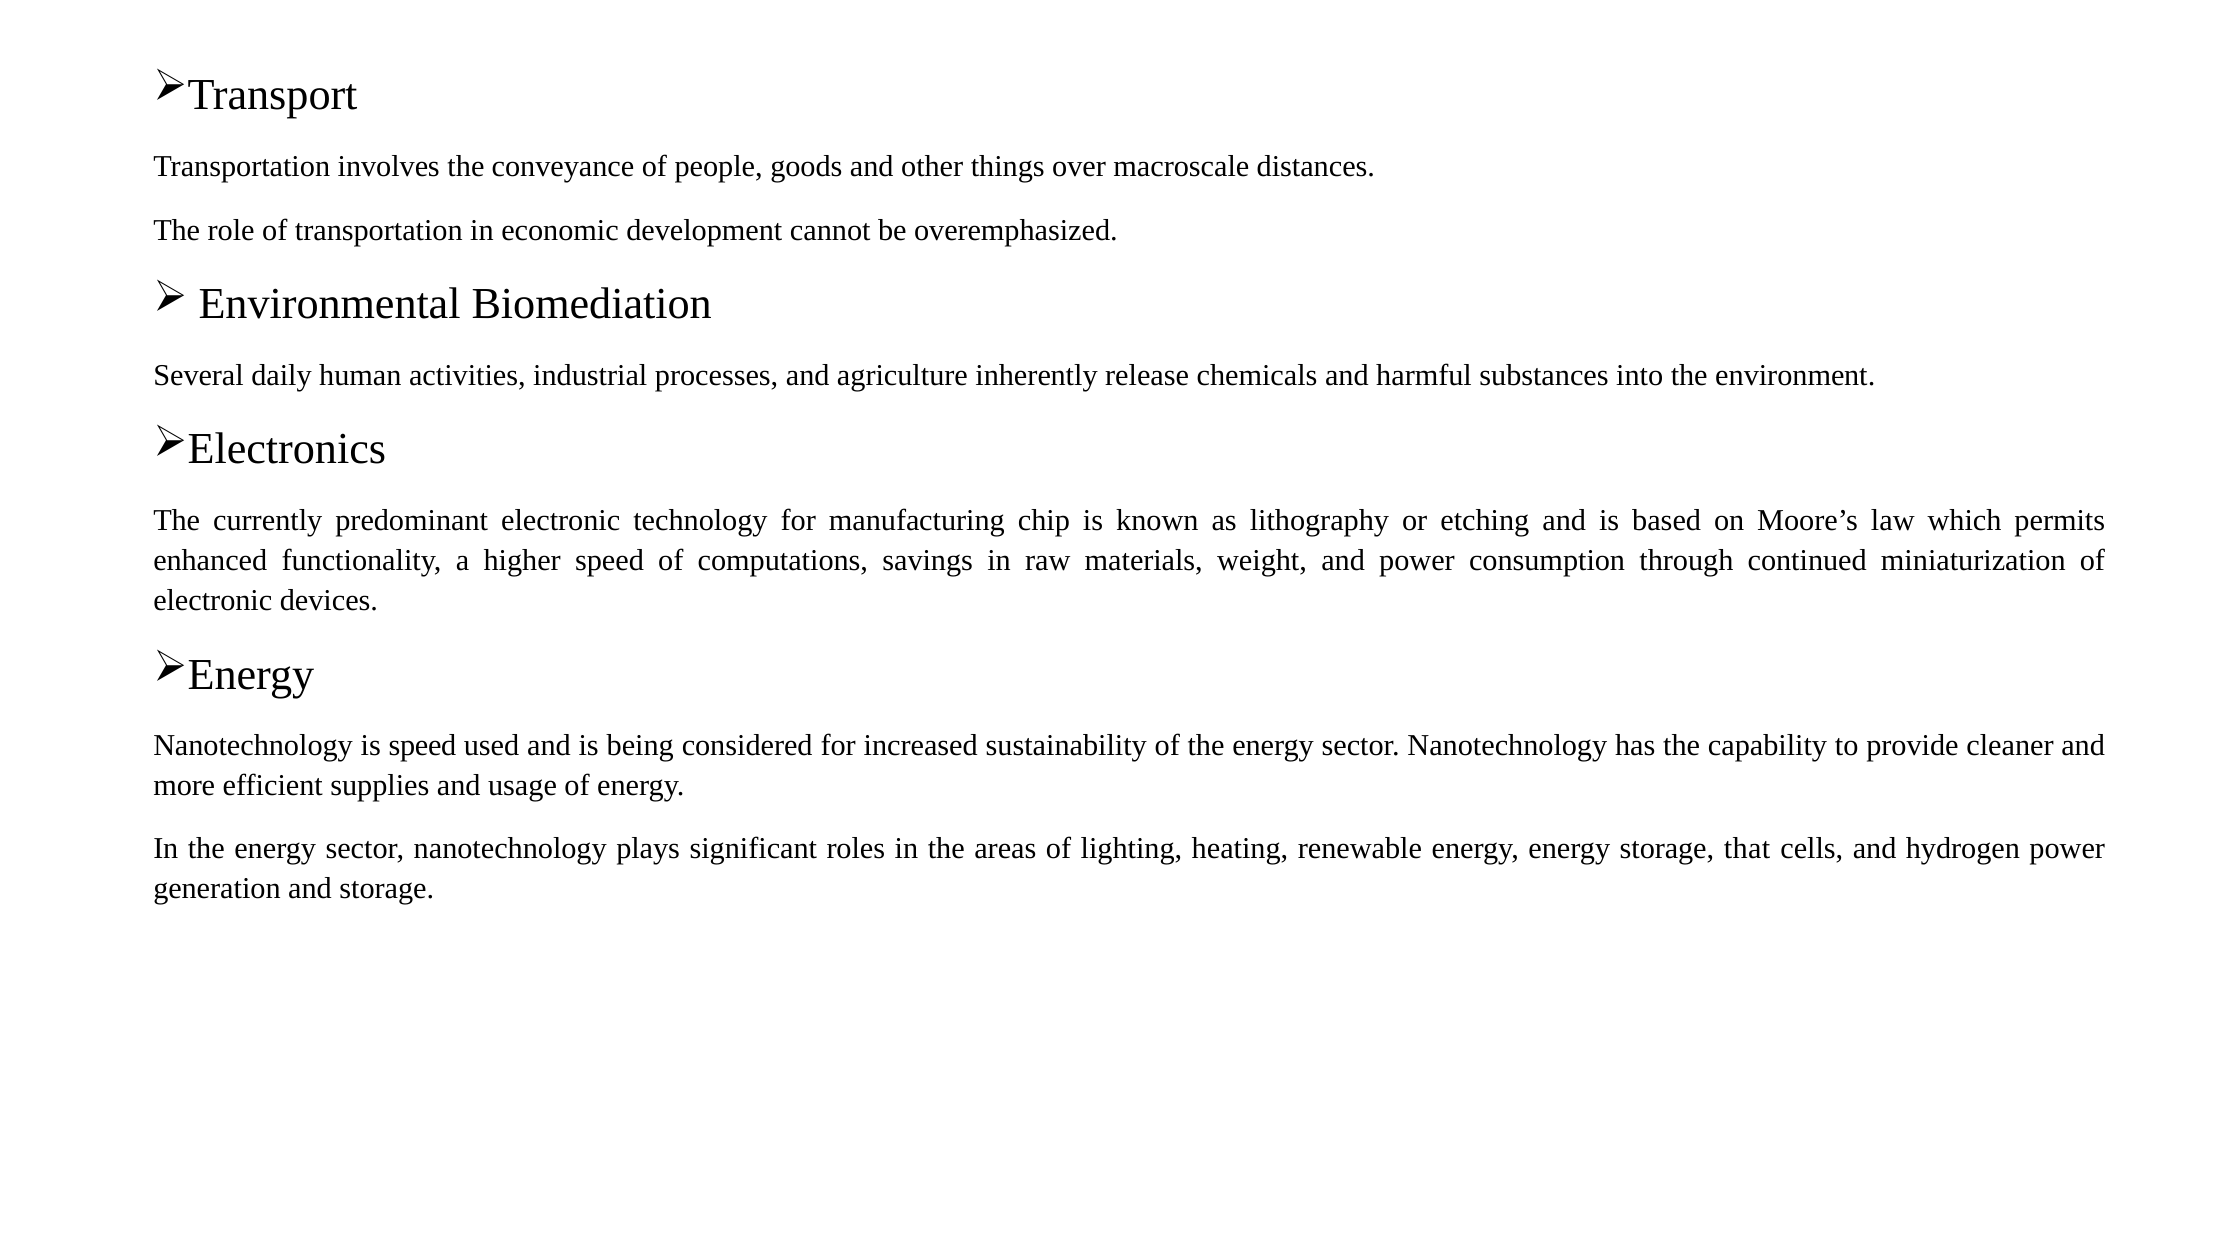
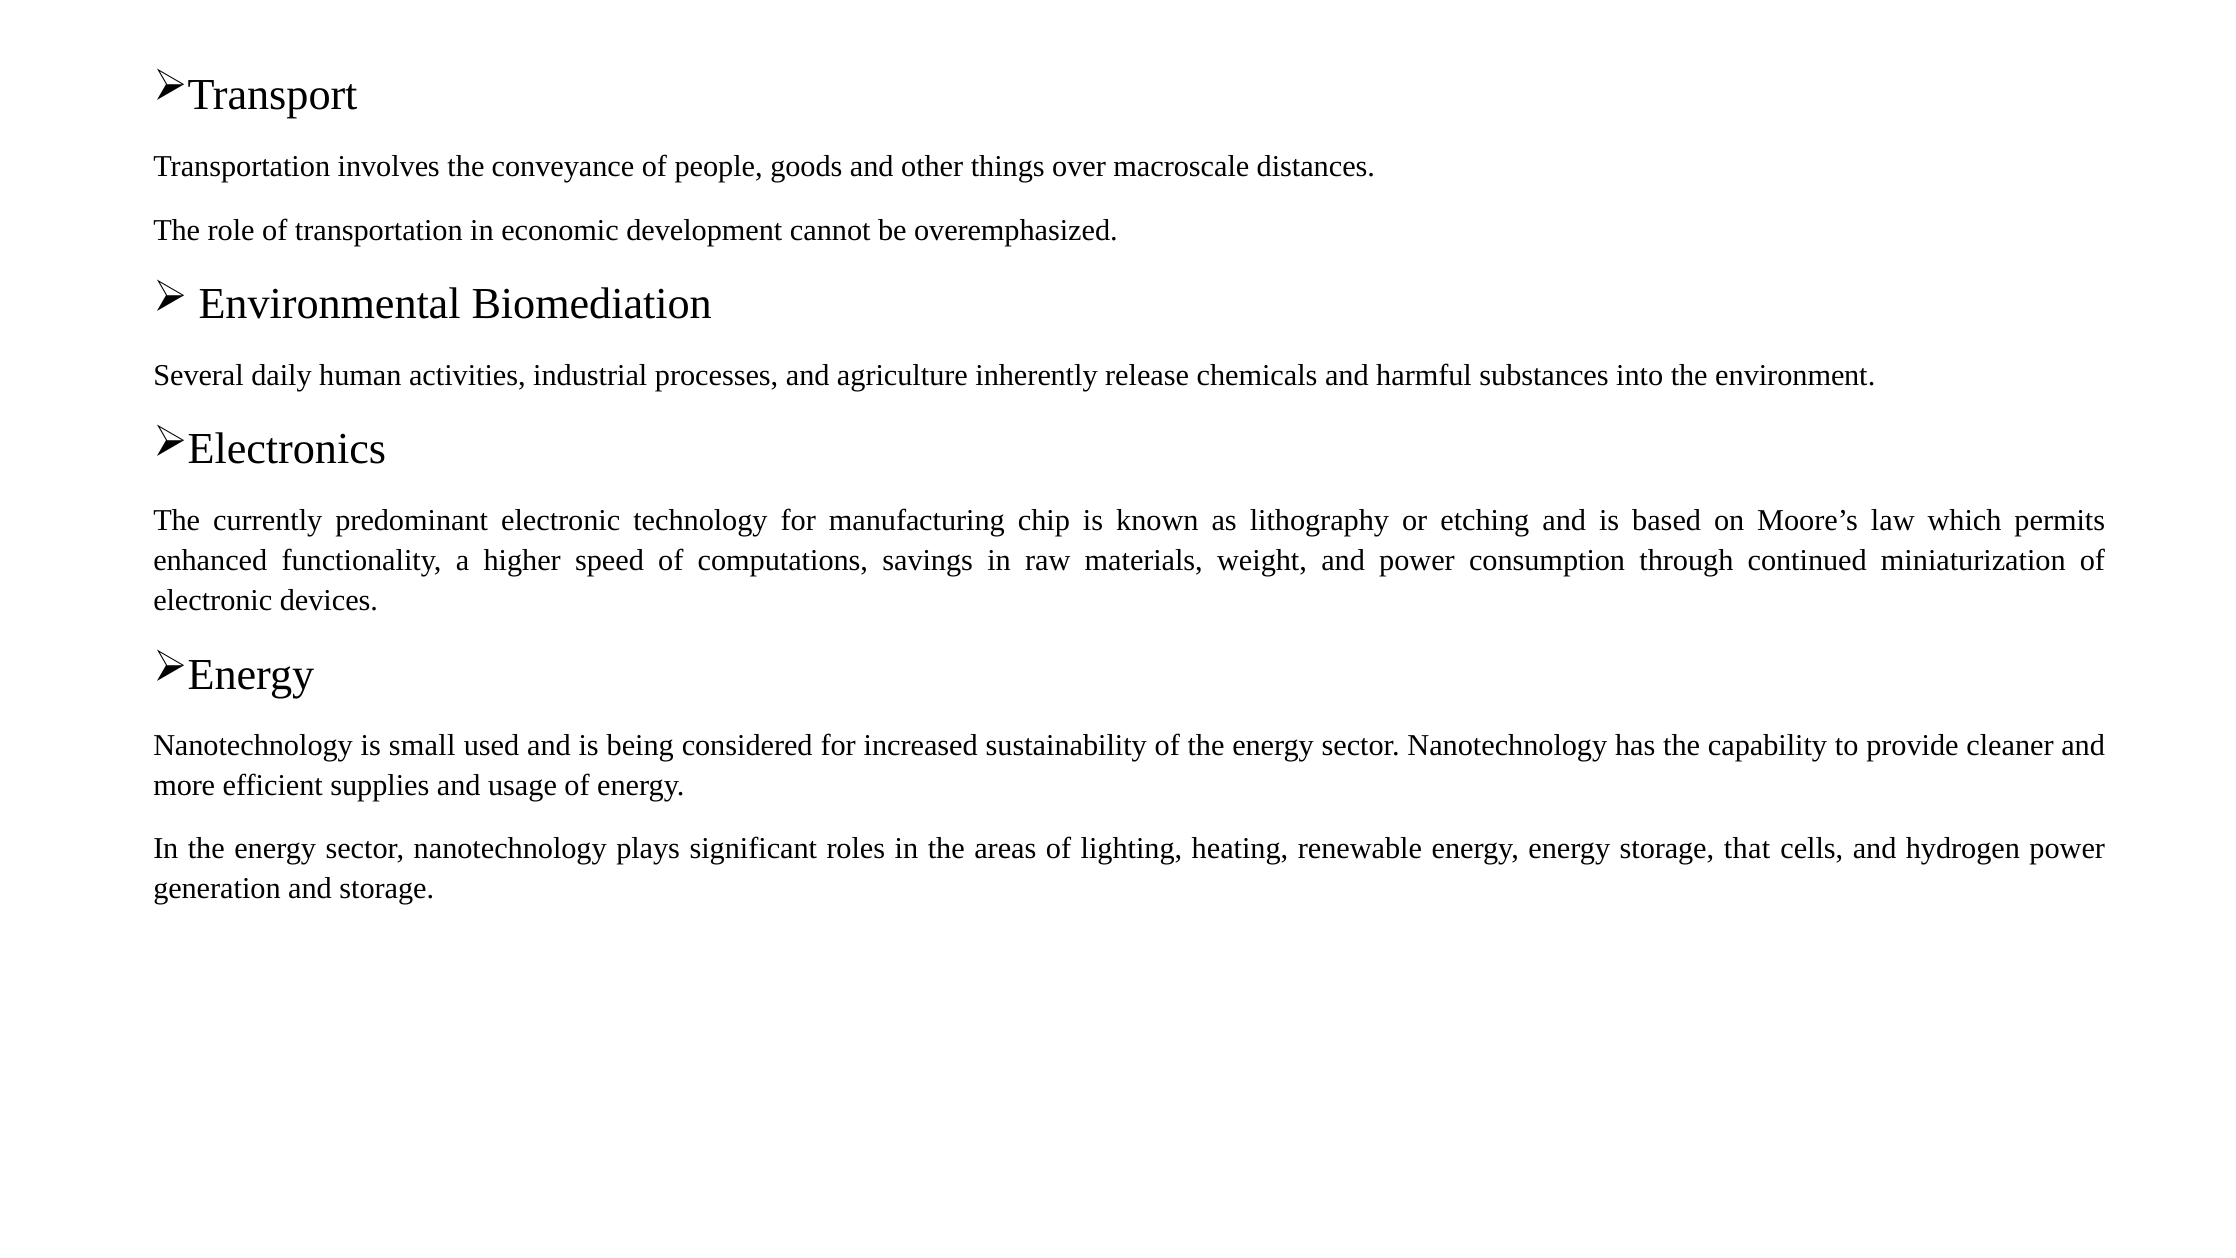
is speed: speed -> small
